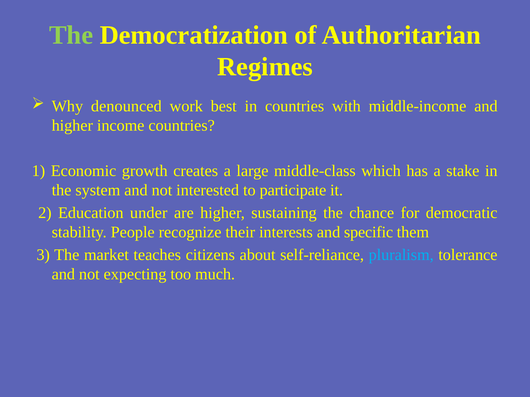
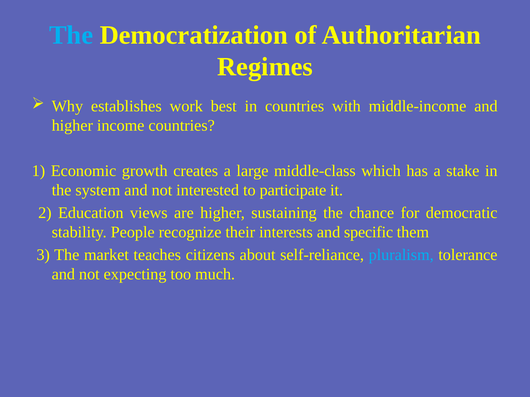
The at (71, 35) colour: light green -> light blue
denounced: denounced -> establishes
under: under -> views
